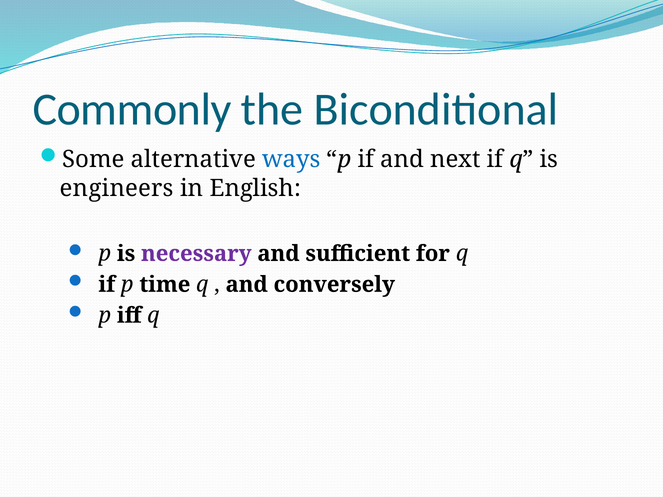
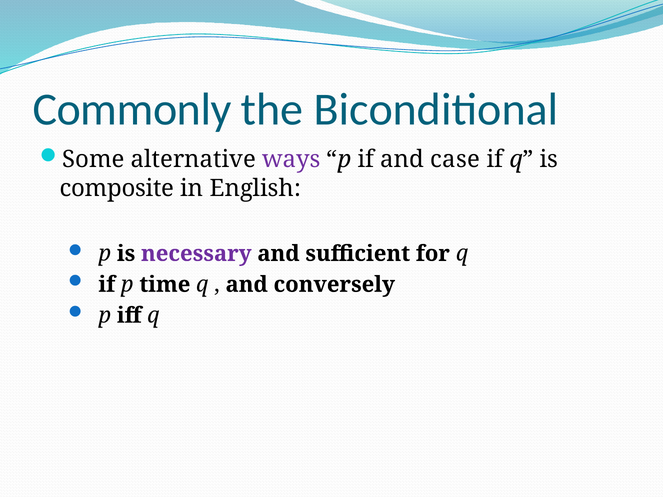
ways colour: blue -> purple
next: next -> case
engineers: engineers -> composite
